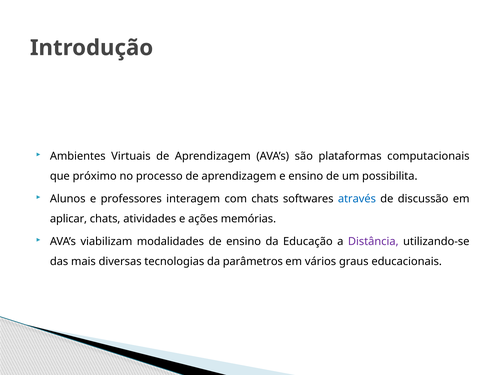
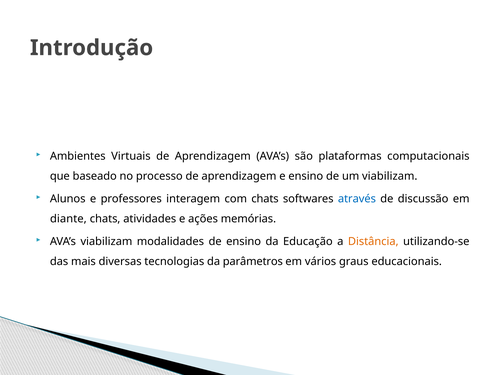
próximo: próximo -> baseado
um possibilita: possibilita -> viabilizam
aplicar: aplicar -> diante
Distância colour: purple -> orange
